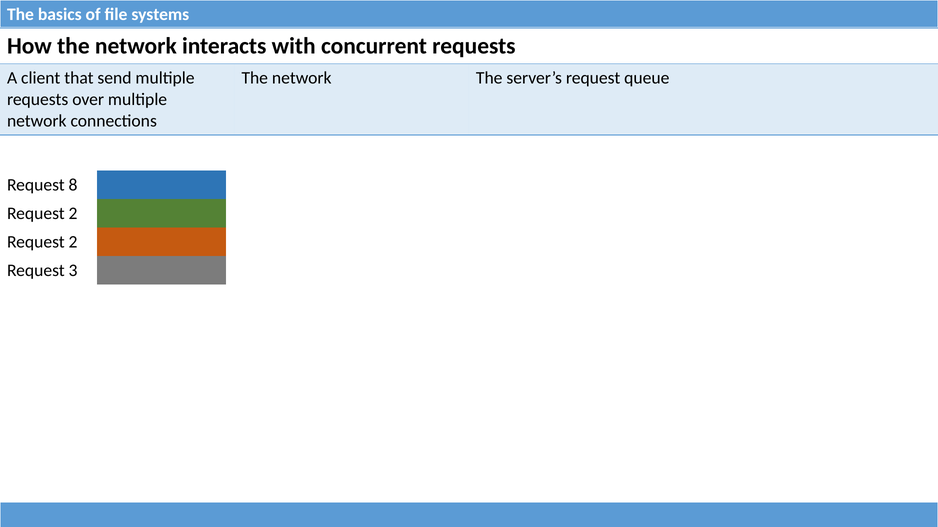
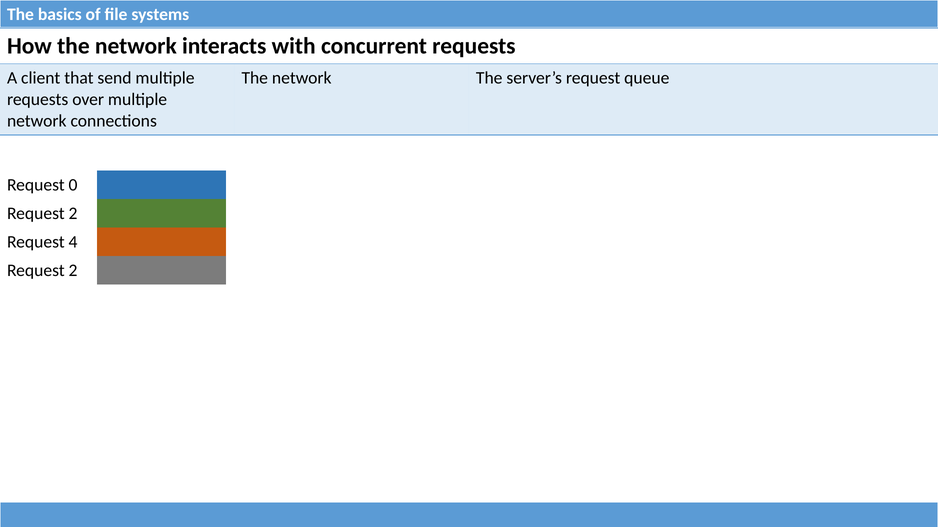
8: 8 -> 0
2 at (73, 242): 2 -> 4
3 at (73, 271): 3 -> 2
